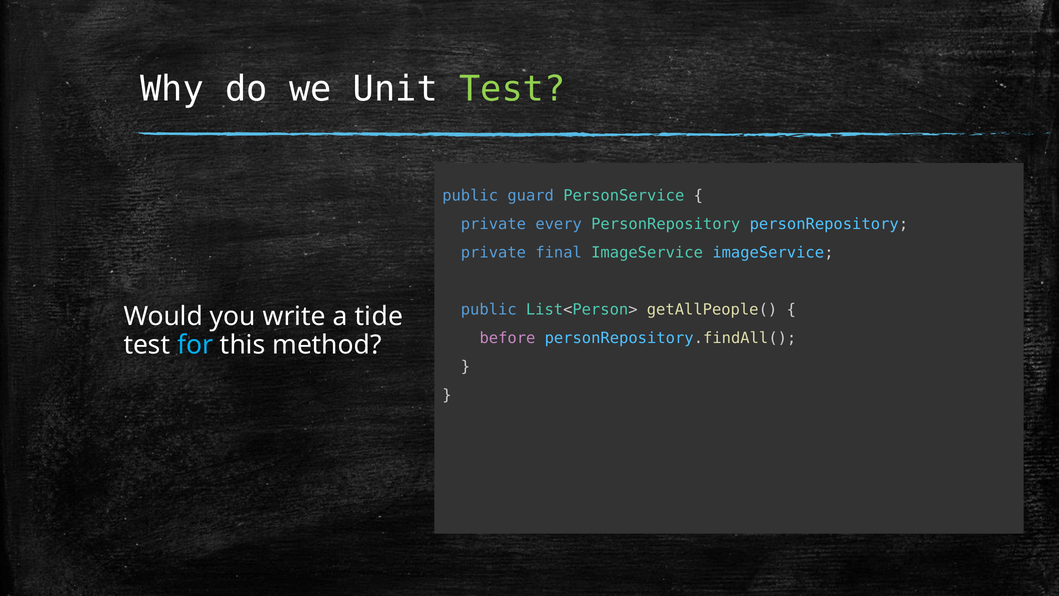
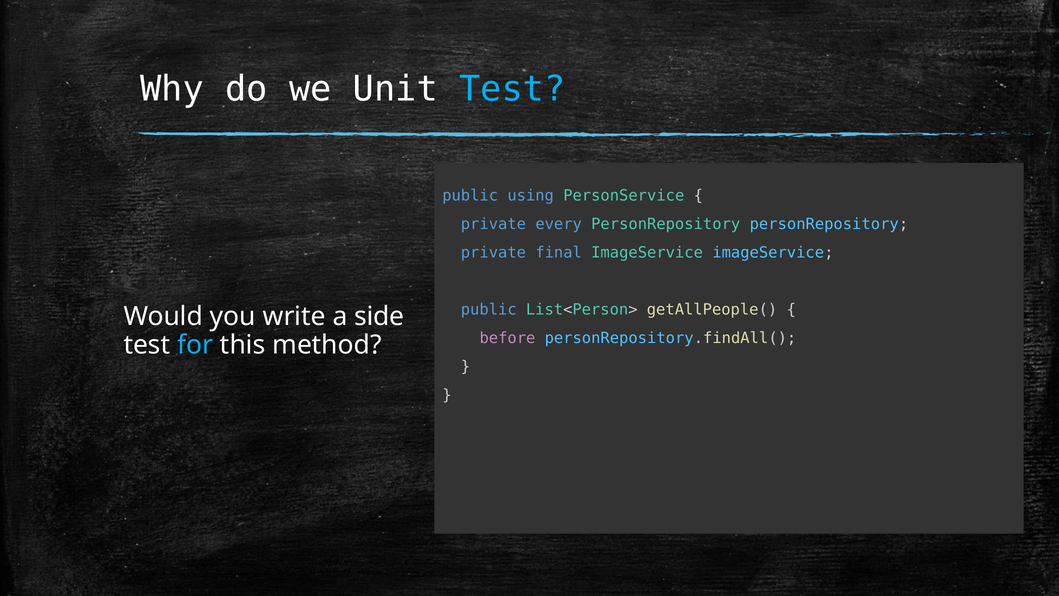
Test at (512, 89) colour: light green -> light blue
guard: guard -> using
tide: tide -> side
